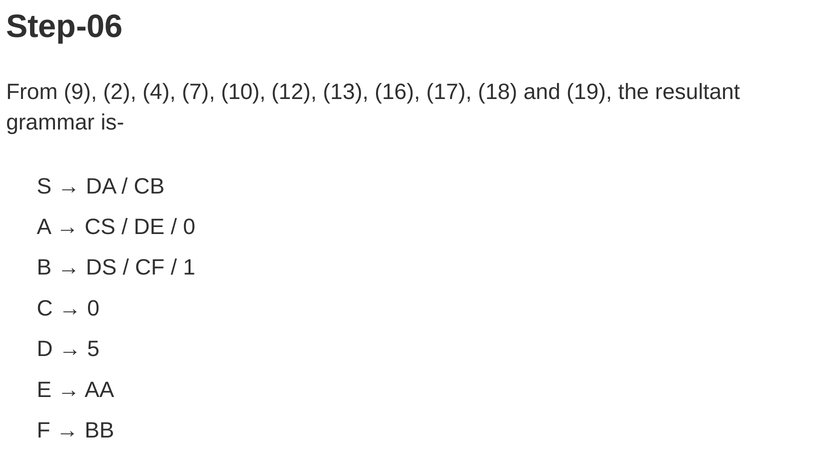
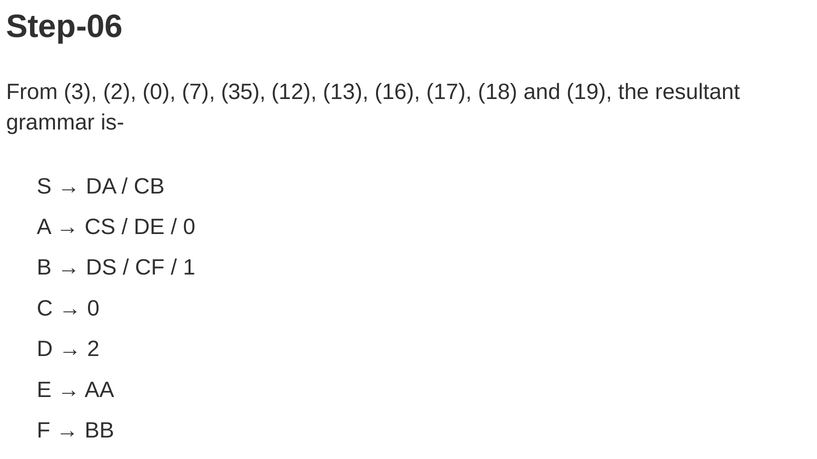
9: 9 -> 3
2 4: 4 -> 0
10: 10 -> 35
5 at (93, 349): 5 -> 2
